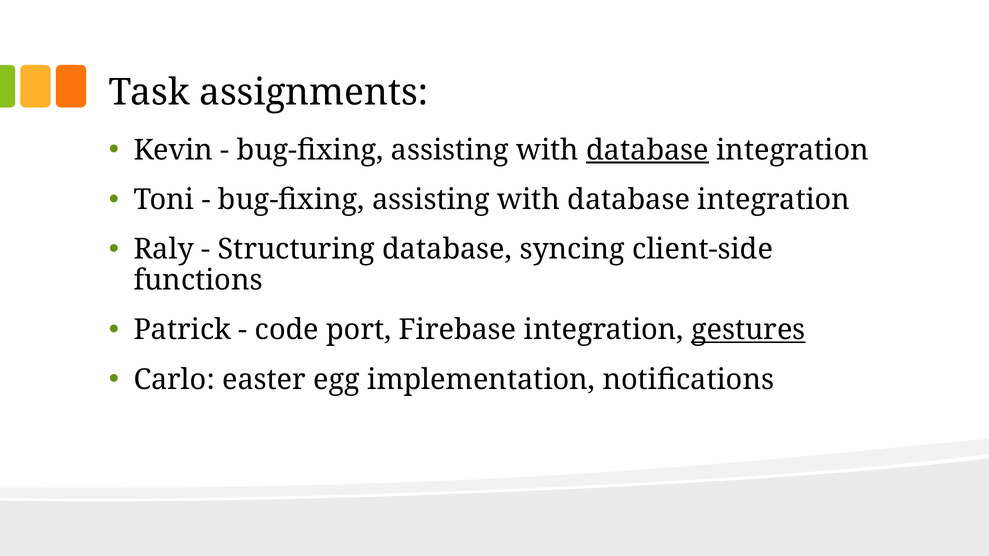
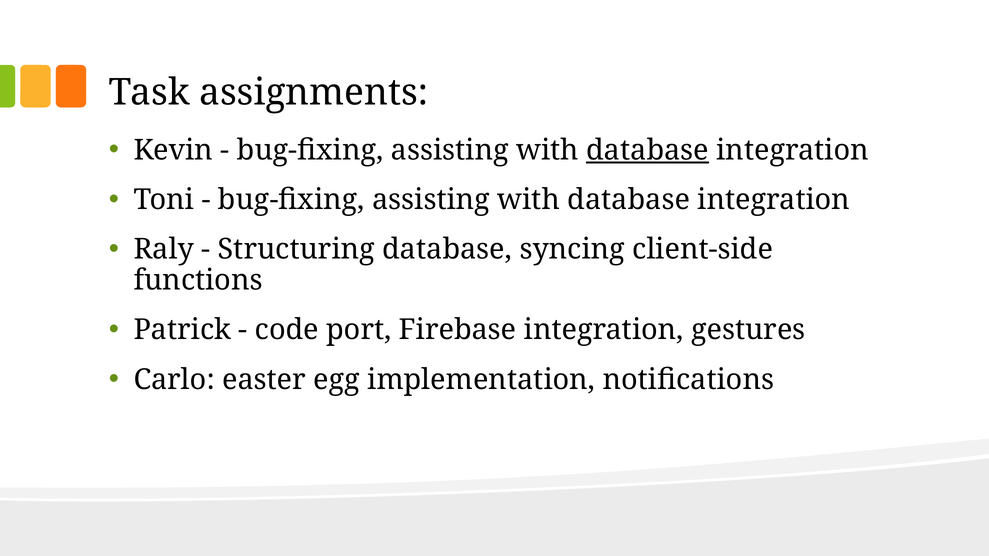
gestures underline: present -> none
